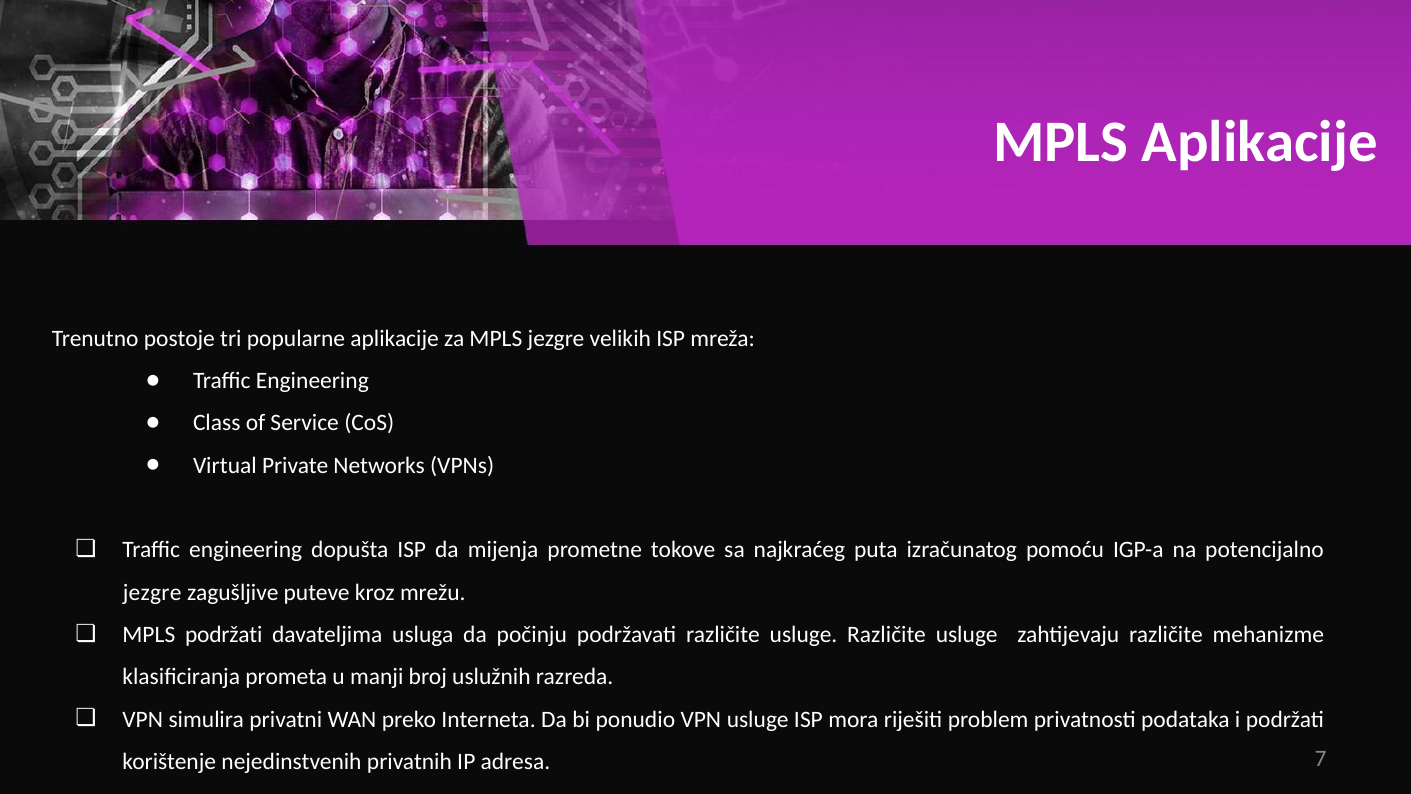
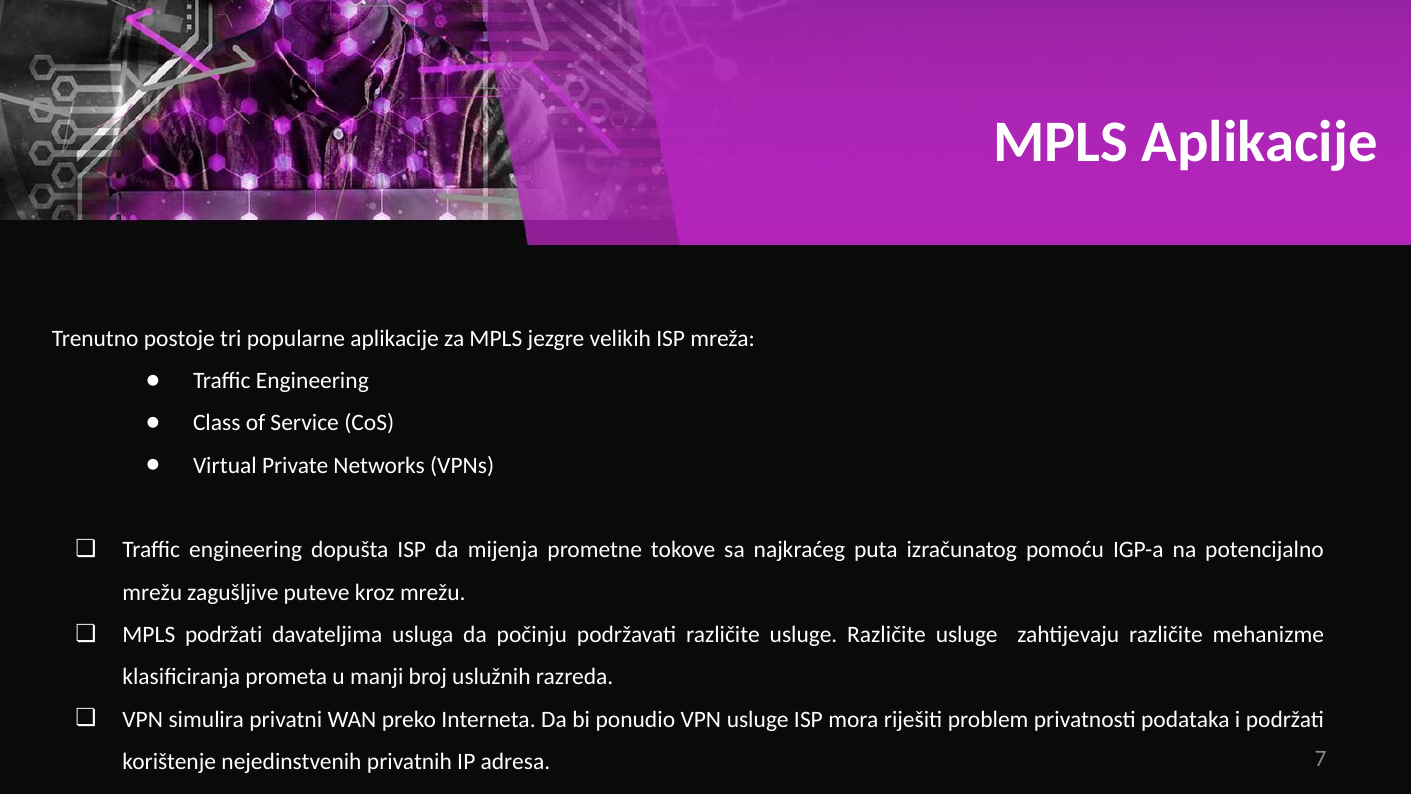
jezgre at (152, 592): jezgre -> mrežu
